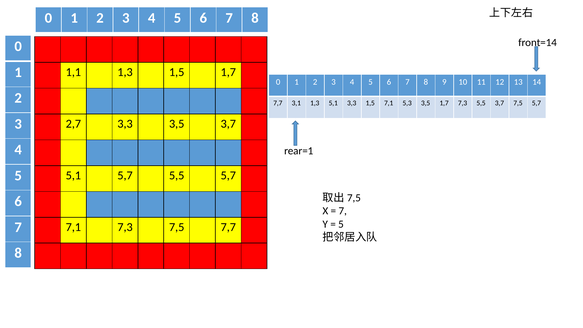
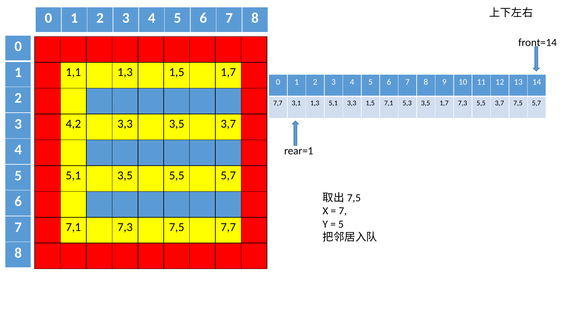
2,7: 2,7 -> 4,2
5,1 5,7: 5,7 -> 3,5
